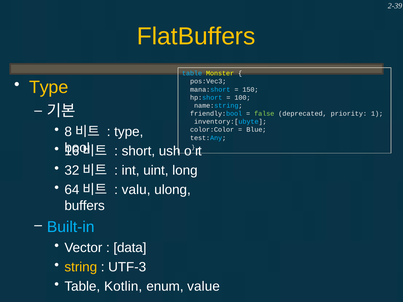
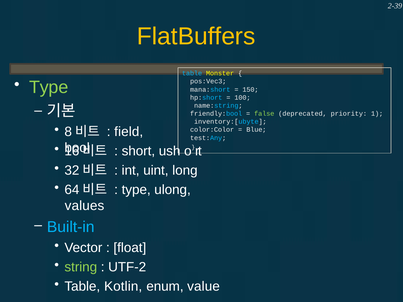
Type at (49, 87) colour: yellow -> light green
type at (129, 132): type -> field
valu at (136, 190): valu -> type
buffers: buffers -> values
data: data -> float
string colour: yellow -> light green
UTF-3: UTF-3 -> UTF-2
